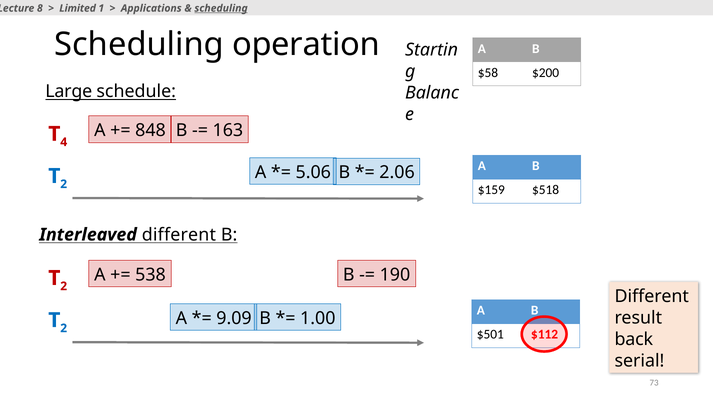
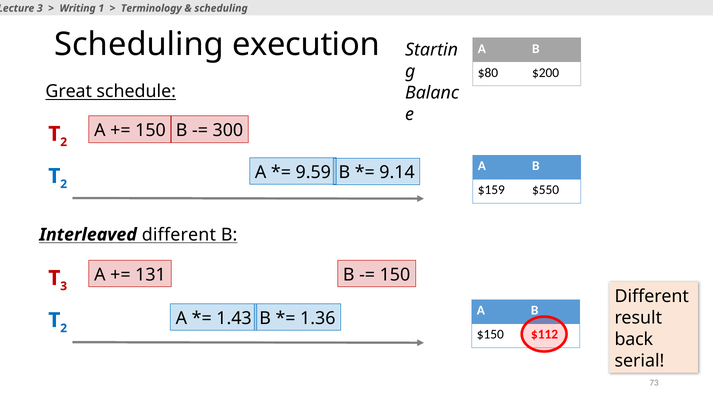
8 at (40, 8): 8 -> 3
Limited: Limited -> Writing
Applications: Applications -> Terminology
scheduling at (221, 8) underline: present -> none
operation: operation -> execution
$58: $58 -> $80
Large: Large -> Great
848 at (150, 131): 848 -> 150
163: 163 -> 300
4 at (64, 142): 4 -> 2
5.06: 5.06 -> 9.59
2.06: 2.06 -> 9.14
$518: $518 -> $550
538: 538 -> 131
190 at (395, 275): 190 -> 150
2 at (64, 286): 2 -> 3
9.09: 9.09 -> 1.43
1.00: 1.00 -> 1.36
$501: $501 -> $150
